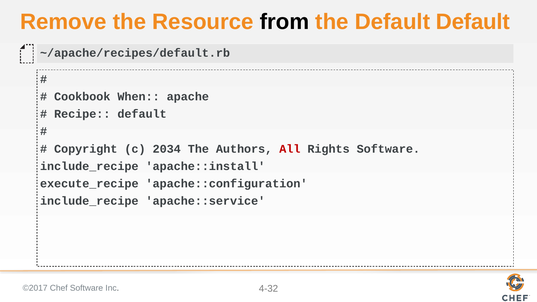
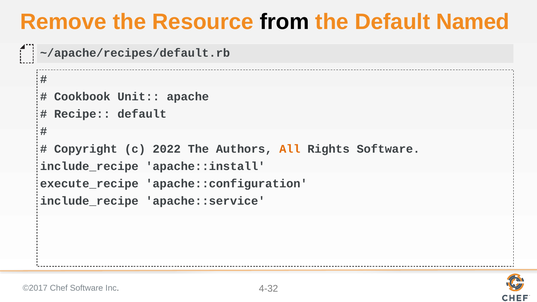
Default Default: Default -> Named
When: When -> Unit
2034: 2034 -> 2022
All colour: red -> orange
